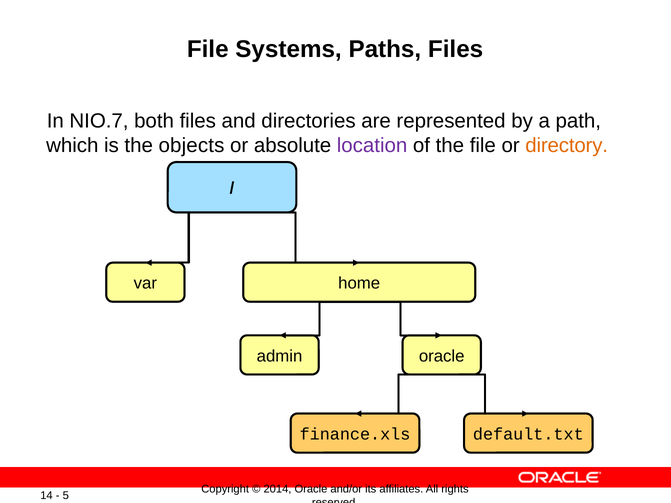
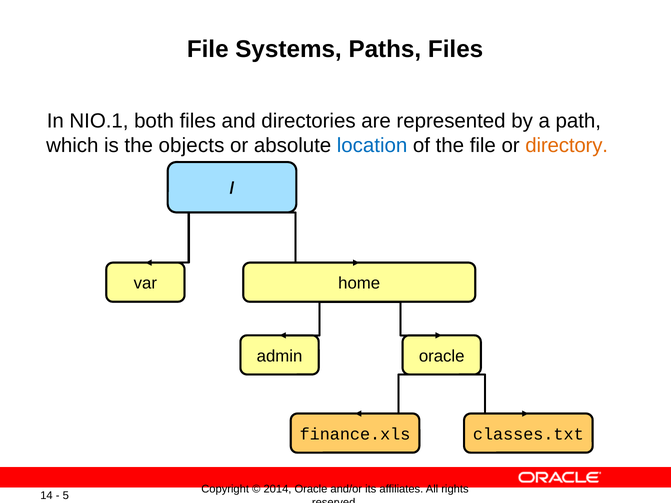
NIO.7: NIO.7 -> NIO.1
location colour: purple -> blue
default.txt: default.txt -> classes.txt
